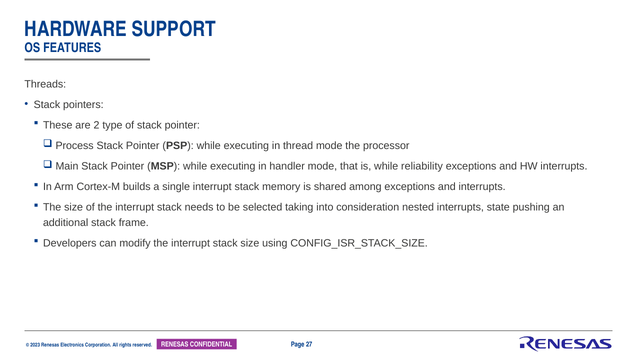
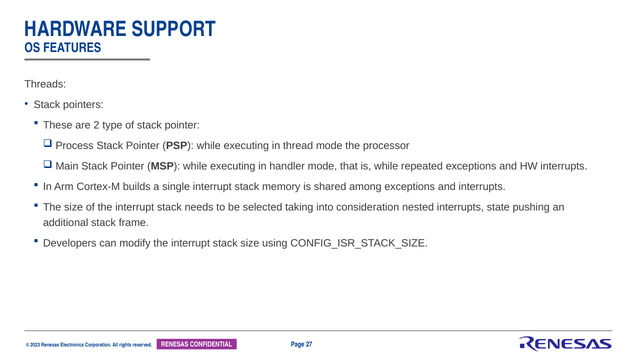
reliability: reliability -> repeated
